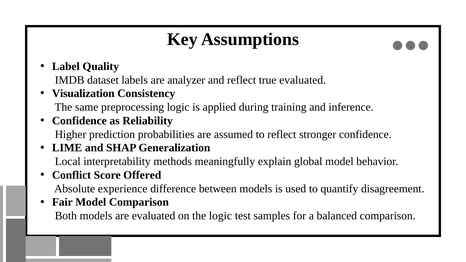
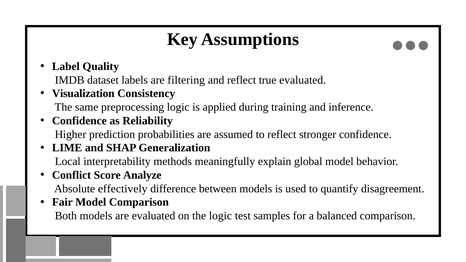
analyzer: analyzer -> filtering
Offered: Offered -> Analyze
experience: experience -> effectively
